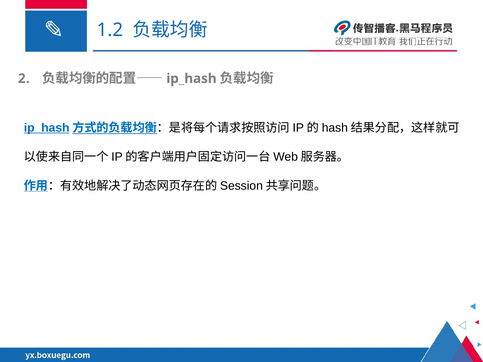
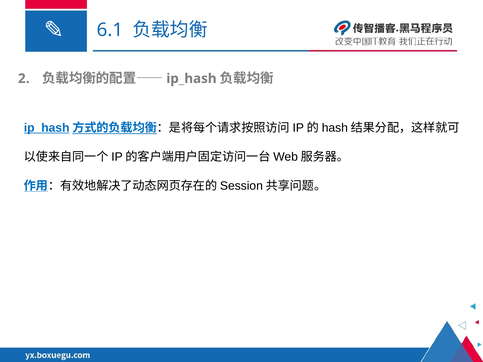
1.2: 1.2 -> 6.1
